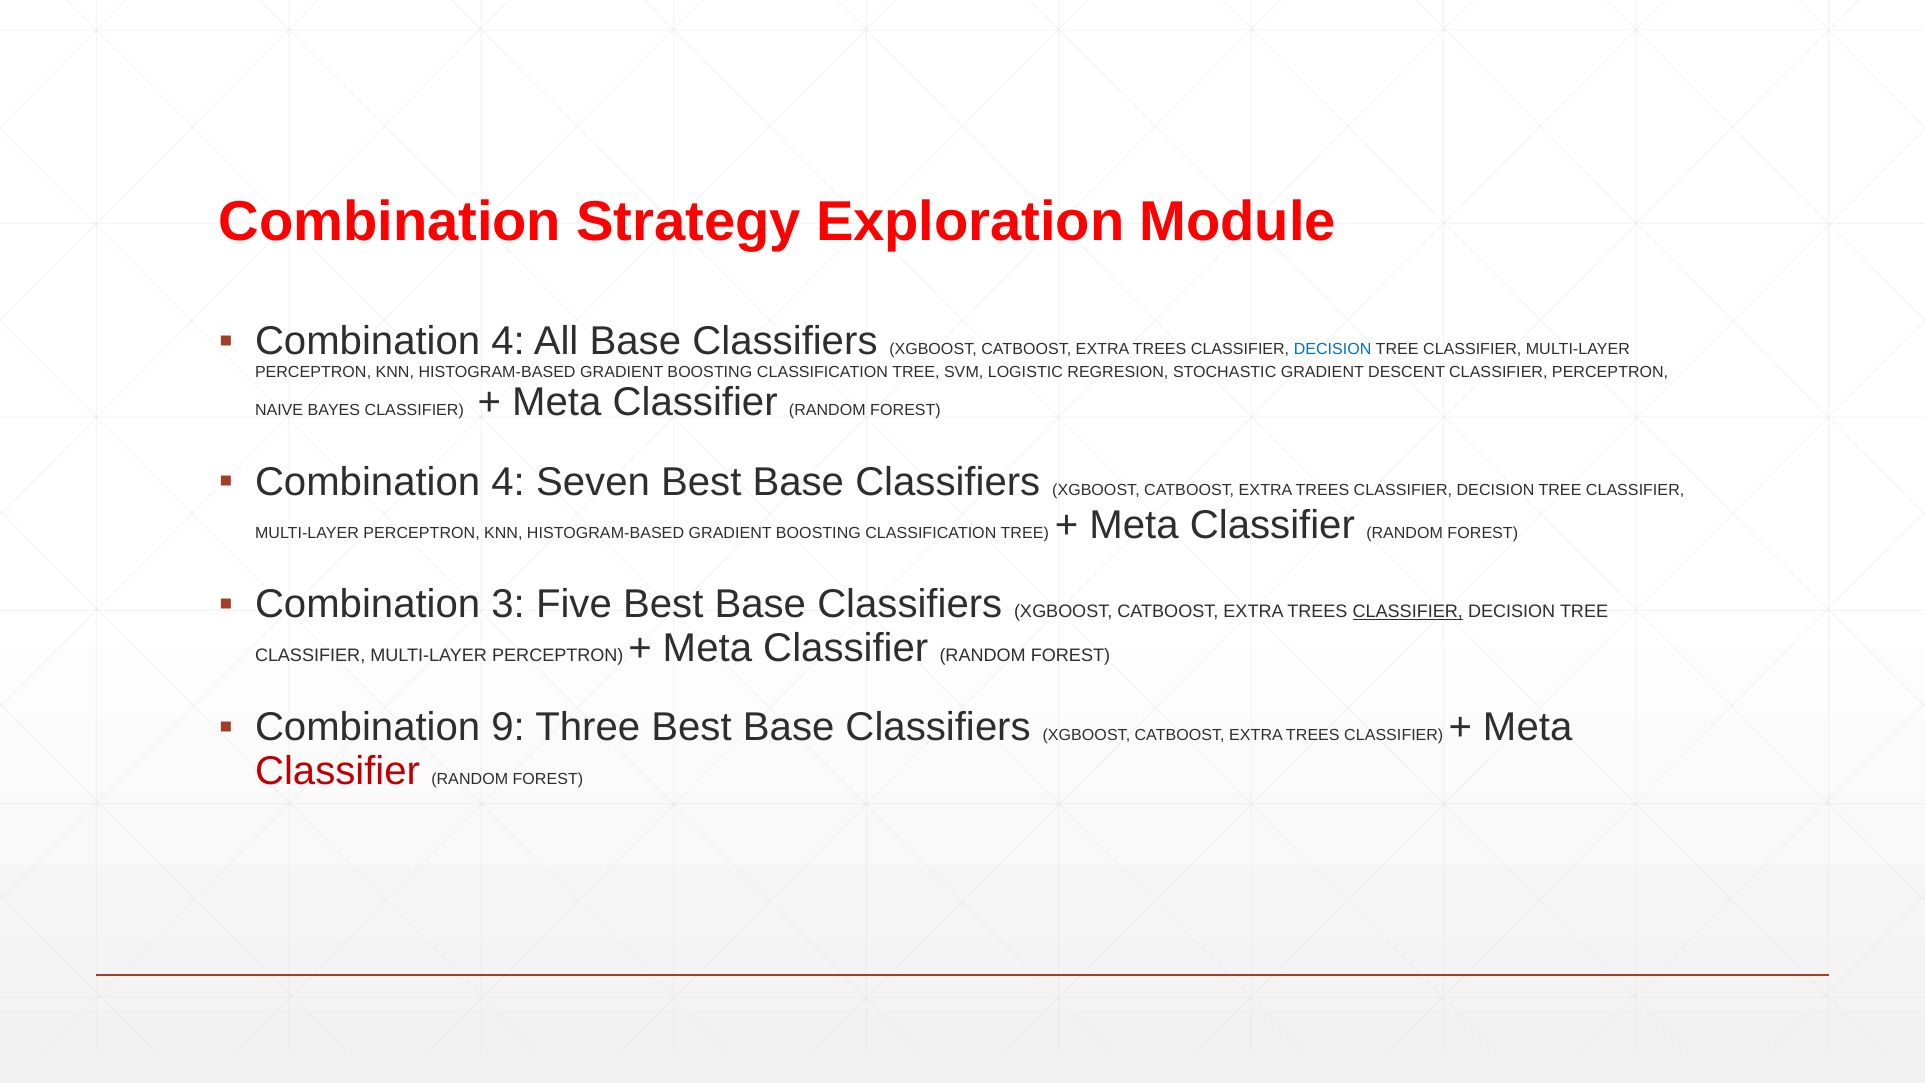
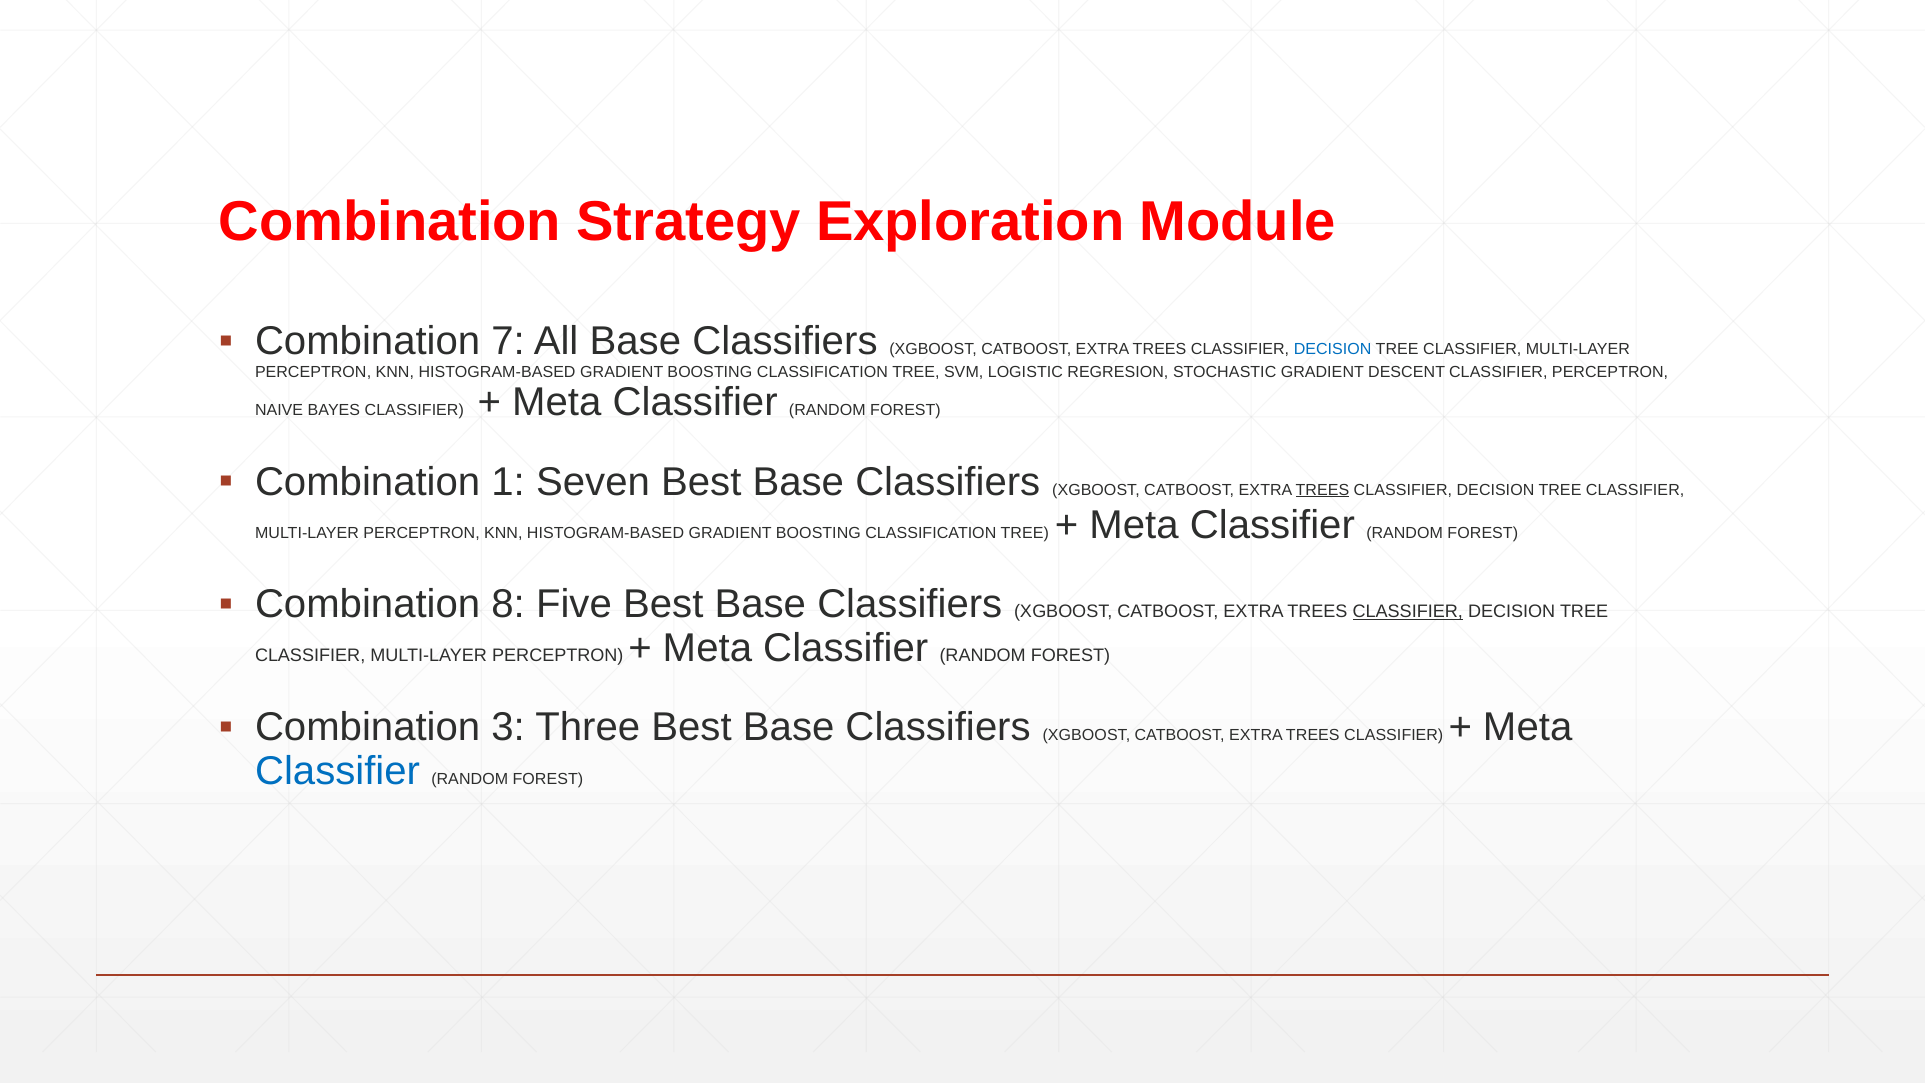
4 at (508, 341): 4 -> 7
4 at (508, 482): 4 -> 1
TREES at (1322, 490) underline: none -> present
3: 3 -> 8
9: 9 -> 3
Classifier at (338, 771) colour: red -> blue
